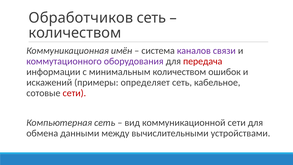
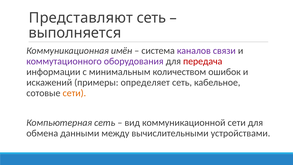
Обработчиков: Обработчиков -> Представляют
количеством at (75, 33): количеством -> выполняется
сети at (74, 93) colour: red -> orange
